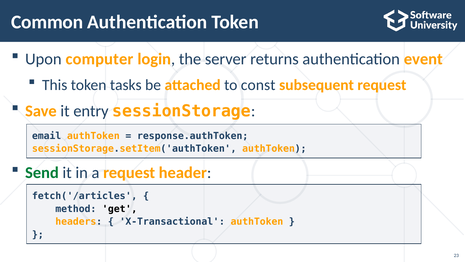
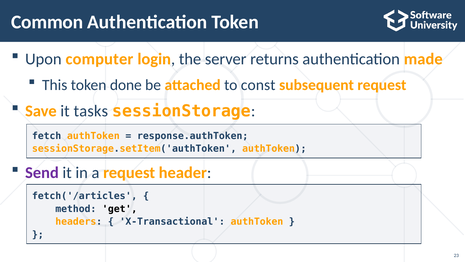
event: event -> made
tasks: tasks -> done
entry: entry -> tasks
email: email -> fetch
Send colour: green -> purple
